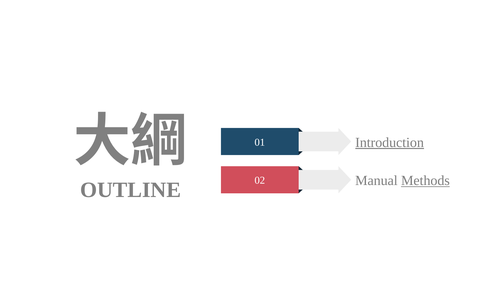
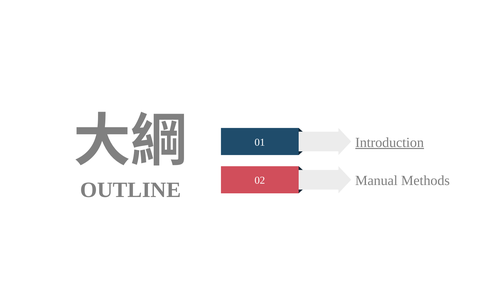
Methods underline: present -> none
